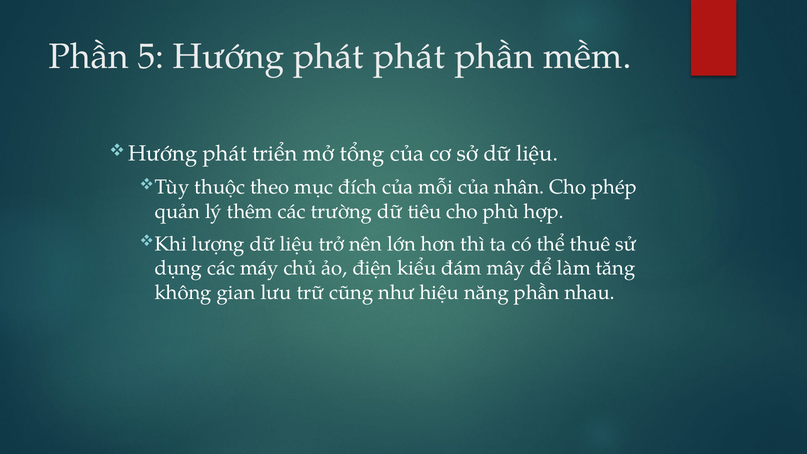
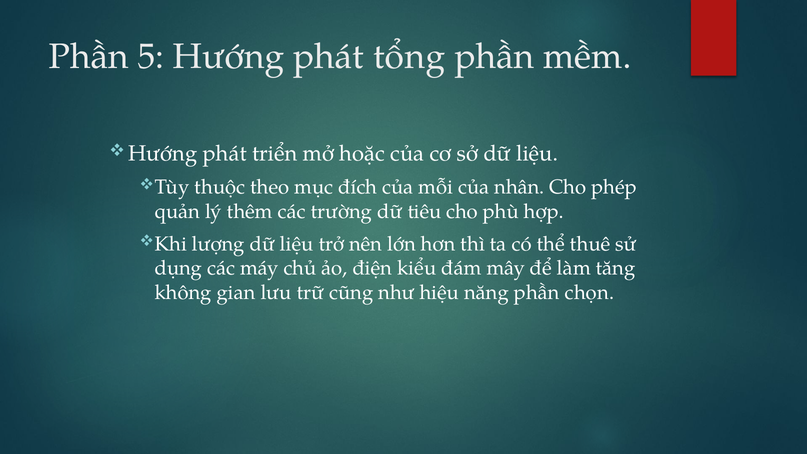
phát phát: phát -> tổng
tổng: tổng -> hoặc
nhau: nhau -> chọn
